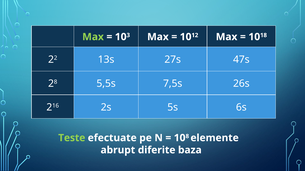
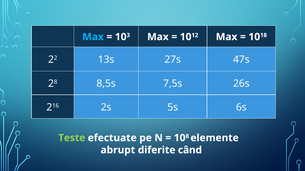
Max at (93, 37) colour: light green -> light blue
5,5s: 5,5s -> 8,5s
baza: baza -> când
